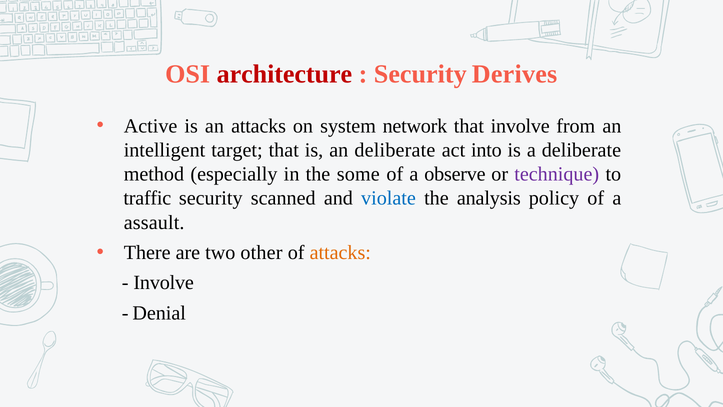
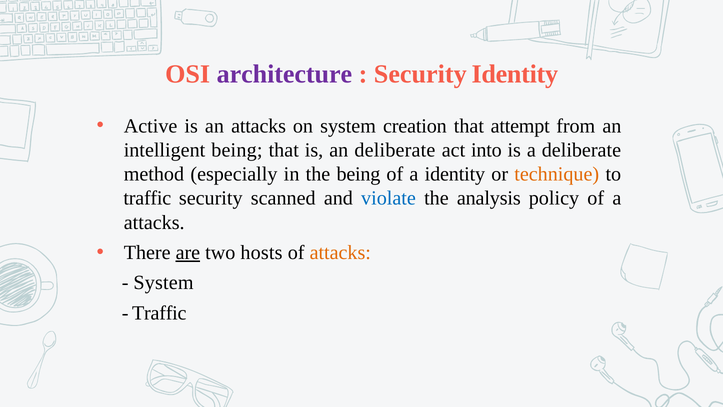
architecture colour: red -> purple
Security Derives: Derives -> Identity
network: network -> creation
that involve: involve -> attempt
intelligent target: target -> being
the some: some -> being
a observe: observe -> identity
technique colour: purple -> orange
assault at (154, 222): assault -> attacks
are underline: none -> present
other: other -> hosts
Involve at (164, 283): Involve -> System
Denial at (159, 313): Denial -> Traffic
